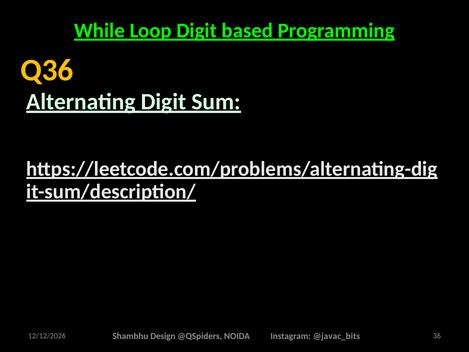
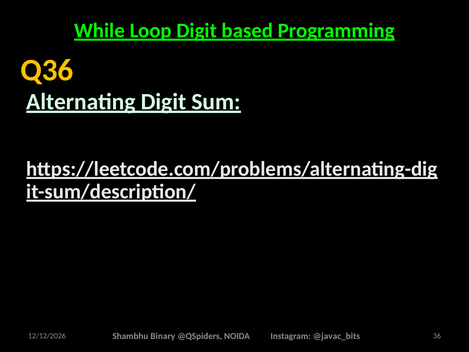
Design: Design -> Binary
